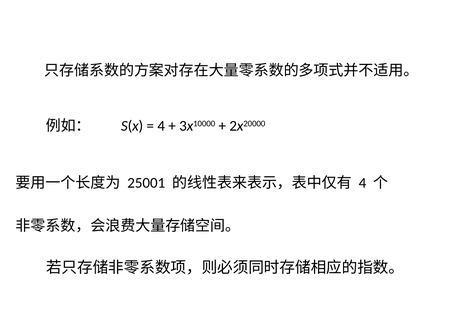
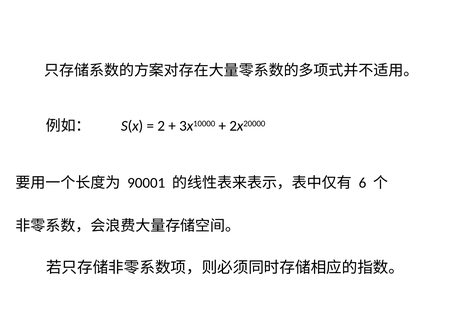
4 at (161, 126): 4 -> 2
25001: 25001 -> 90001
4 at (362, 183): 4 -> 6
